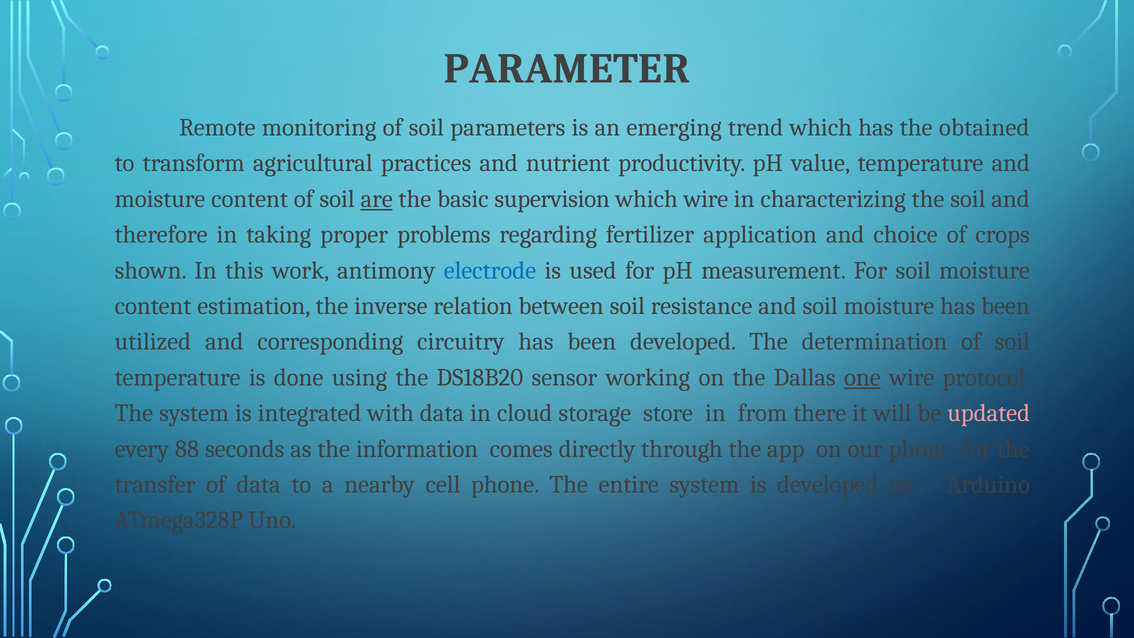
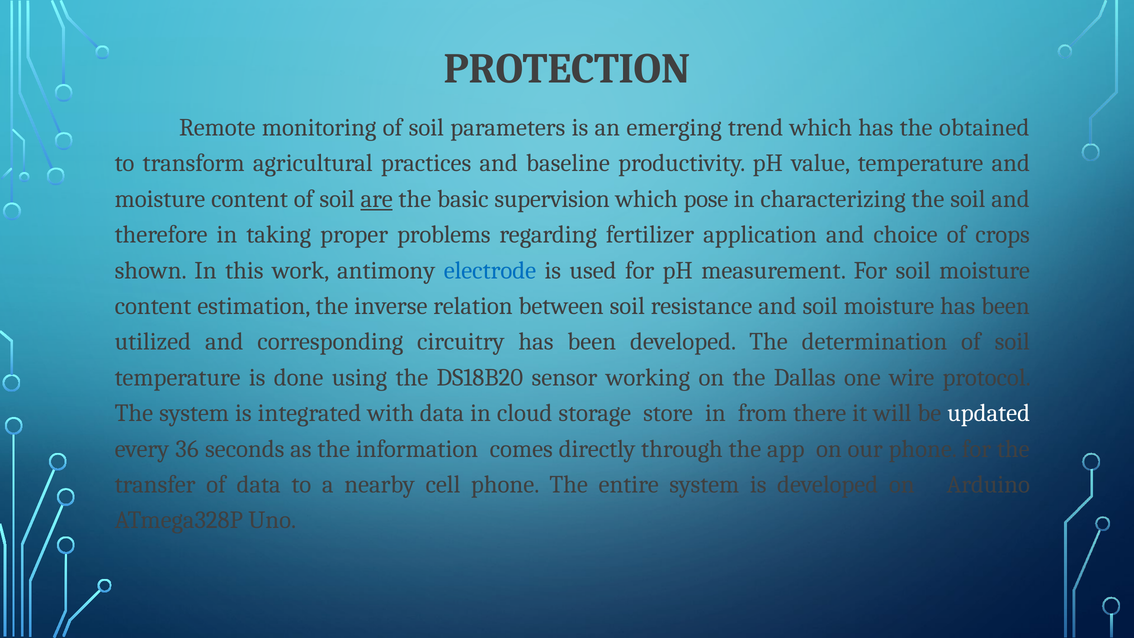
PARAMETER: PARAMETER -> PROTECTION
nutrient: nutrient -> baseline
which wire: wire -> pose
one underline: present -> none
updated colour: pink -> white
88: 88 -> 36
